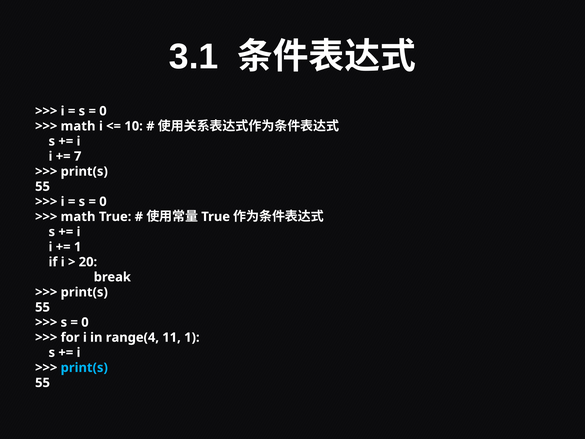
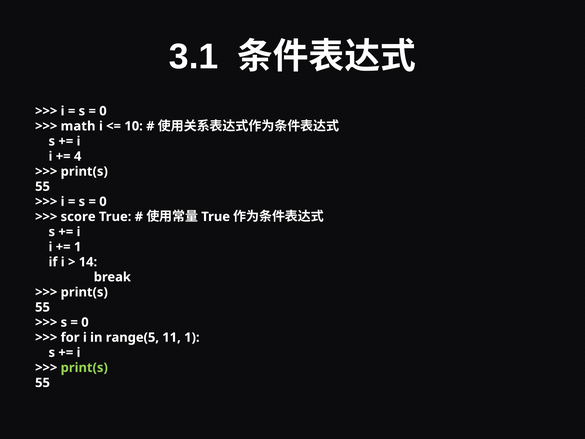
7: 7 -> 4
math at (78, 217): math -> score
20: 20 -> 14
range(4: range(4 -> range(5
print(s at (84, 367) colour: light blue -> light green
